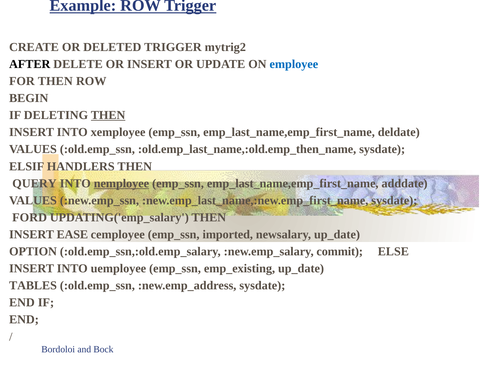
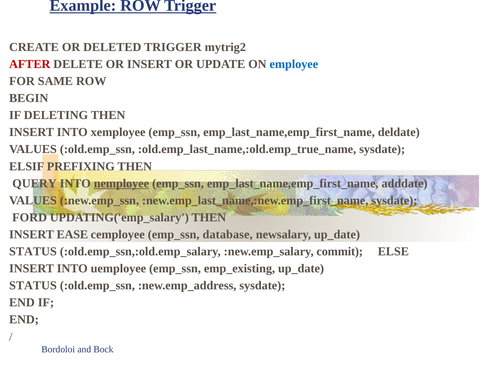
AFTER colour: black -> red
FOR THEN: THEN -> SAME
THEN at (108, 115) underline: present -> none
:old.emp_last_name,:old.emp_then_name: :old.emp_last_name,:old.emp_then_name -> :old.emp_last_name,:old.emp_true_name
HANDLERS: HANDLERS -> PREFIXING
imported: imported -> database
OPTION at (33, 252): OPTION -> STATUS
TABLES at (33, 286): TABLES -> STATUS
